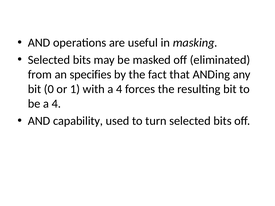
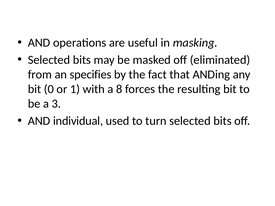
with a 4: 4 -> 8
be a 4: 4 -> 3
capability: capability -> individual
